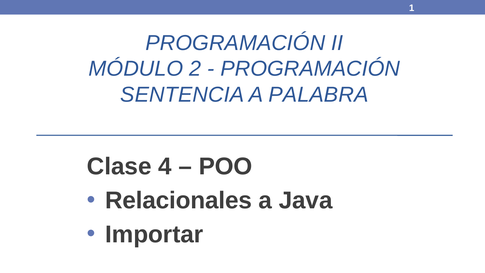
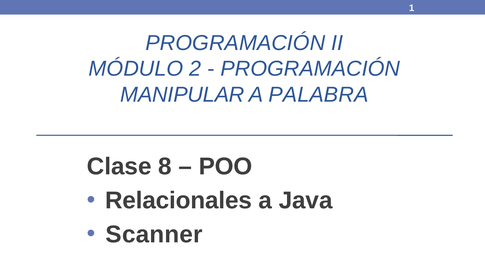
SENTENCIA: SENTENCIA -> MANIPULAR
4: 4 -> 8
Importar: Importar -> Scanner
